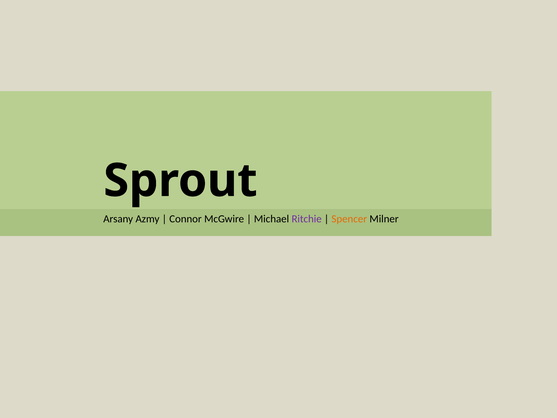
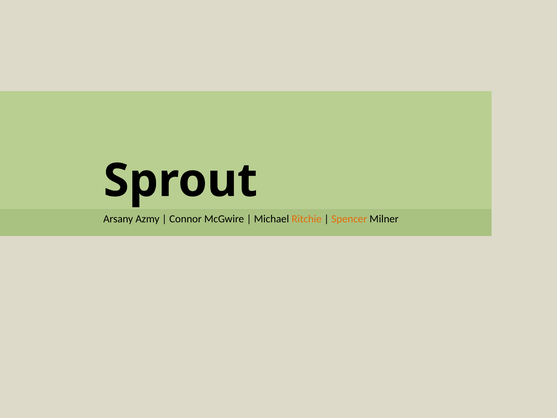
Ritchie colour: purple -> orange
